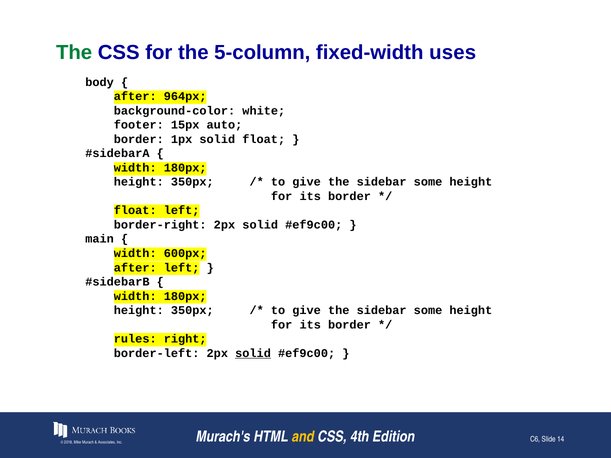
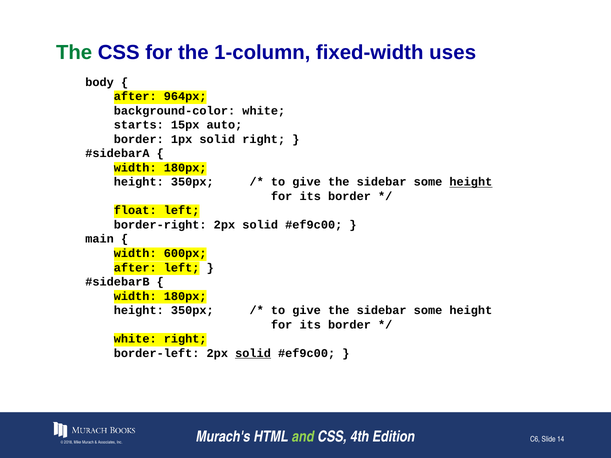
5-column: 5-column -> 1-column
footer: footer -> starts
solid float: float -> right
height at (471, 182) underline: none -> present
rules at (135, 339): rules -> white
and colour: yellow -> light green
